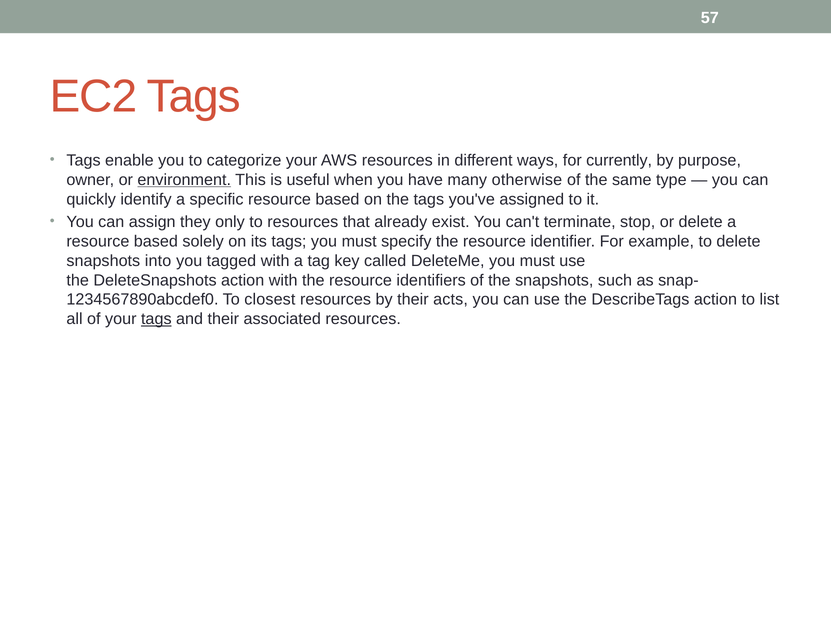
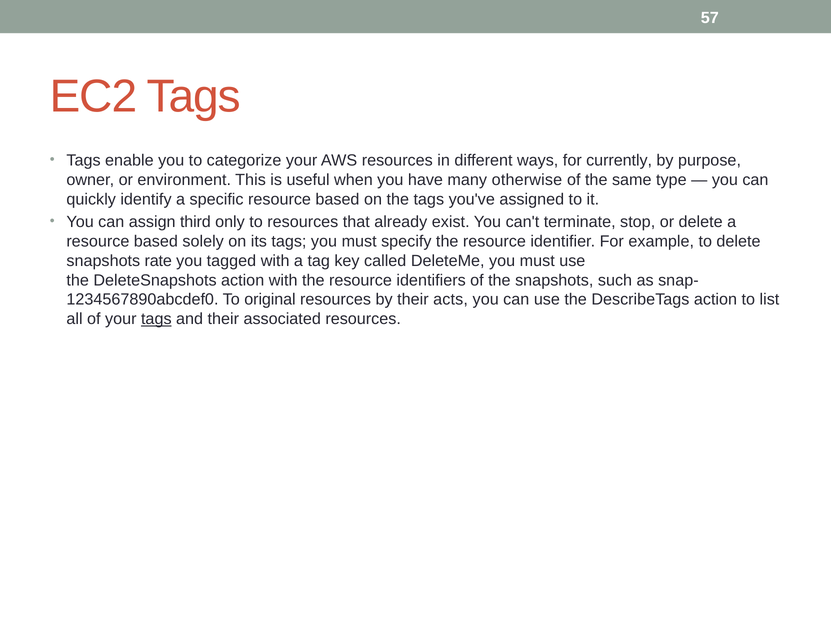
environment underline: present -> none
they: they -> third
into: into -> rate
closest: closest -> original
